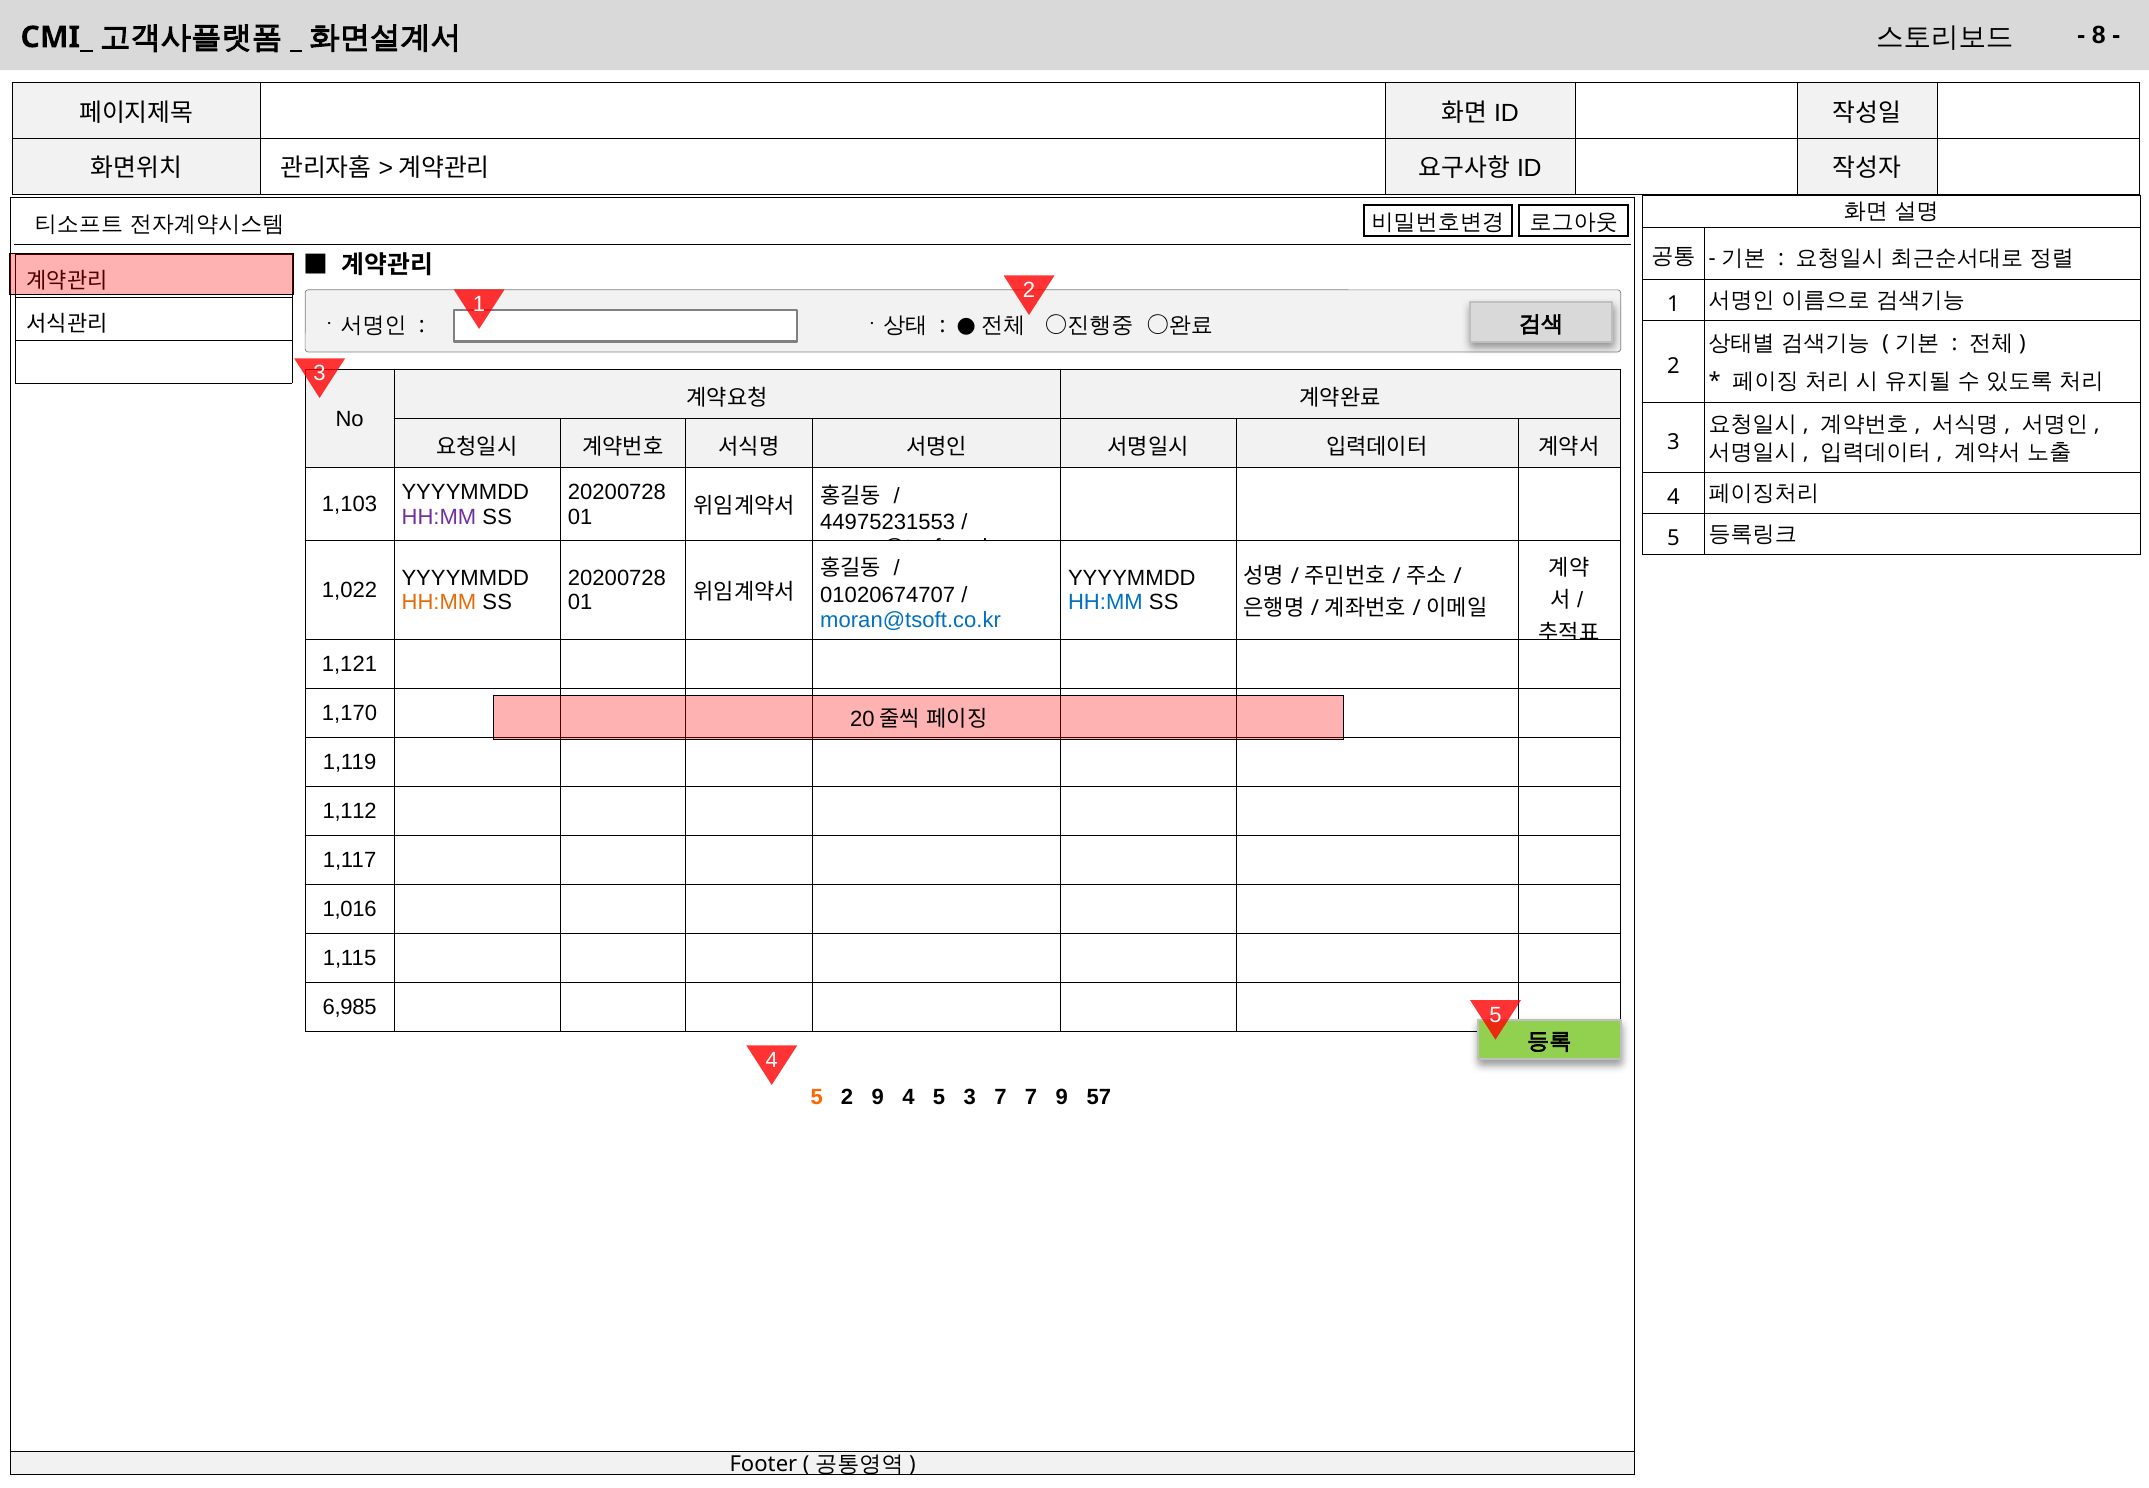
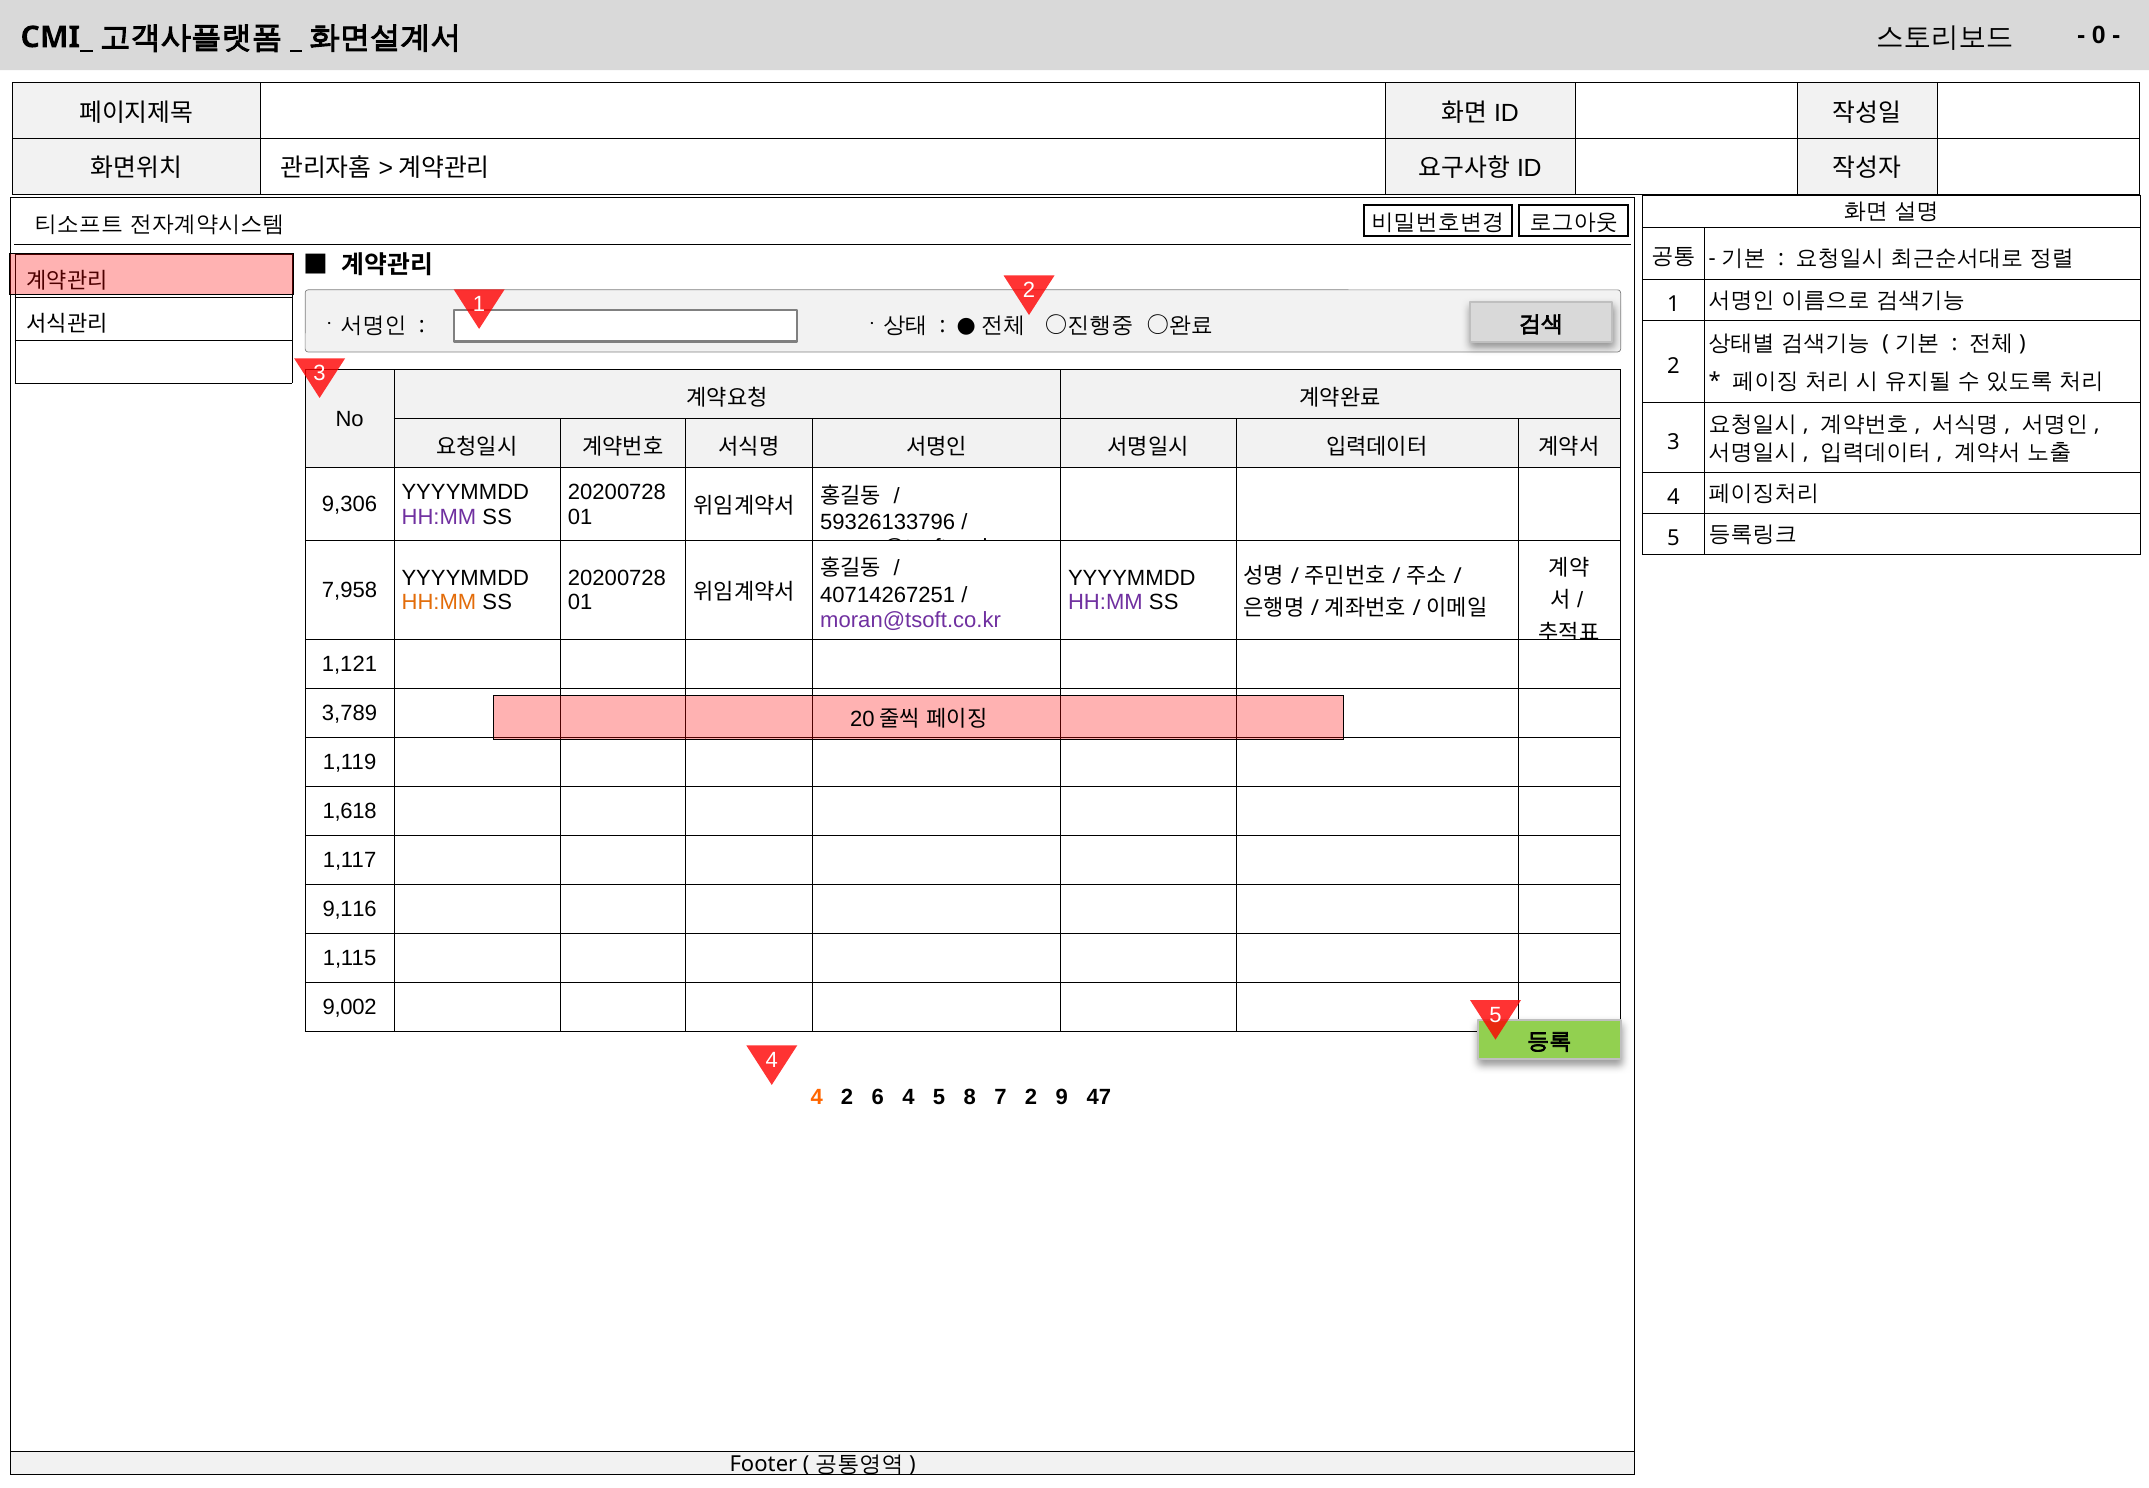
8: 8 -> 0
1,103: 1,103 -> 9,306
44975231553: 44975231553 -> 59326133796
1,022: 1,022 -> 7,958
01020674707: 01020674707 -> 40714267251
HH:MM at (1105, 603) colour: blue -> purple
moran@tsoft.co.kr at (911, 620) colour: blue -> purple
1,170: 1,170 -> 3,789
1,112: 1,112 -> 1,618
1,016: 1,016 -> 9,116
6,985: 6,985 -> 9,002
5 at (817, 1097): 5 -> 4
2 9: 9 -> 6
5 3: 3 -> 8
7 7: 7 -> 2
57: 57 -> 47
